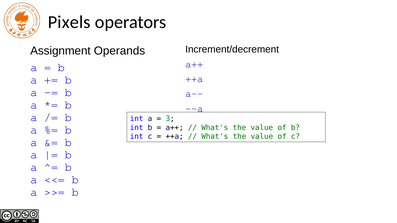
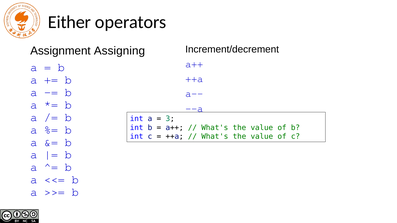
Pixels: Pixels -> Either
Operands: Operands -> Assigning
